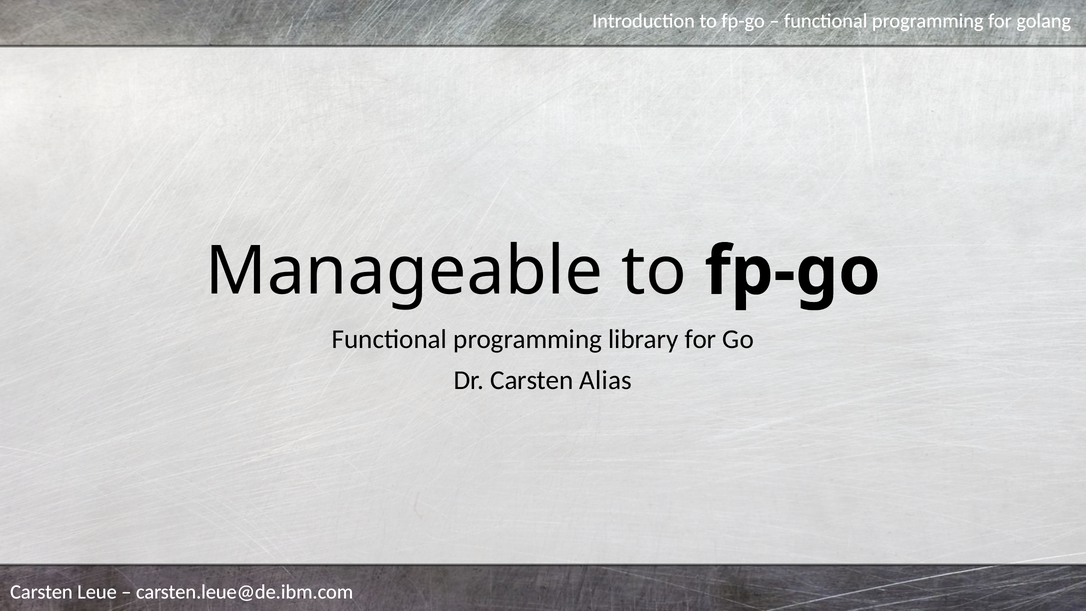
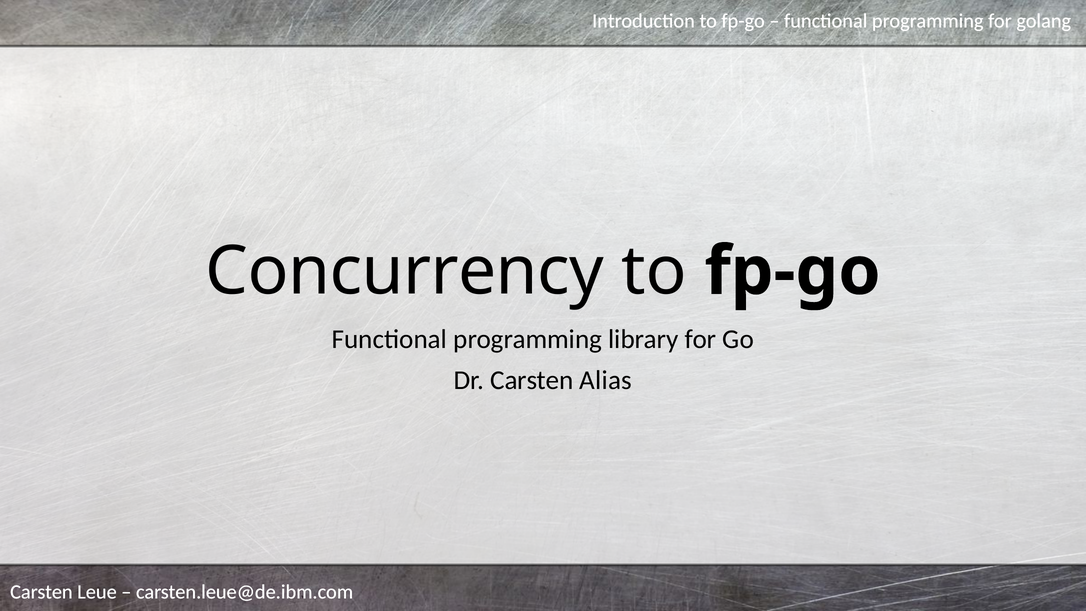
Manageable: Manageable -> Concurrency
